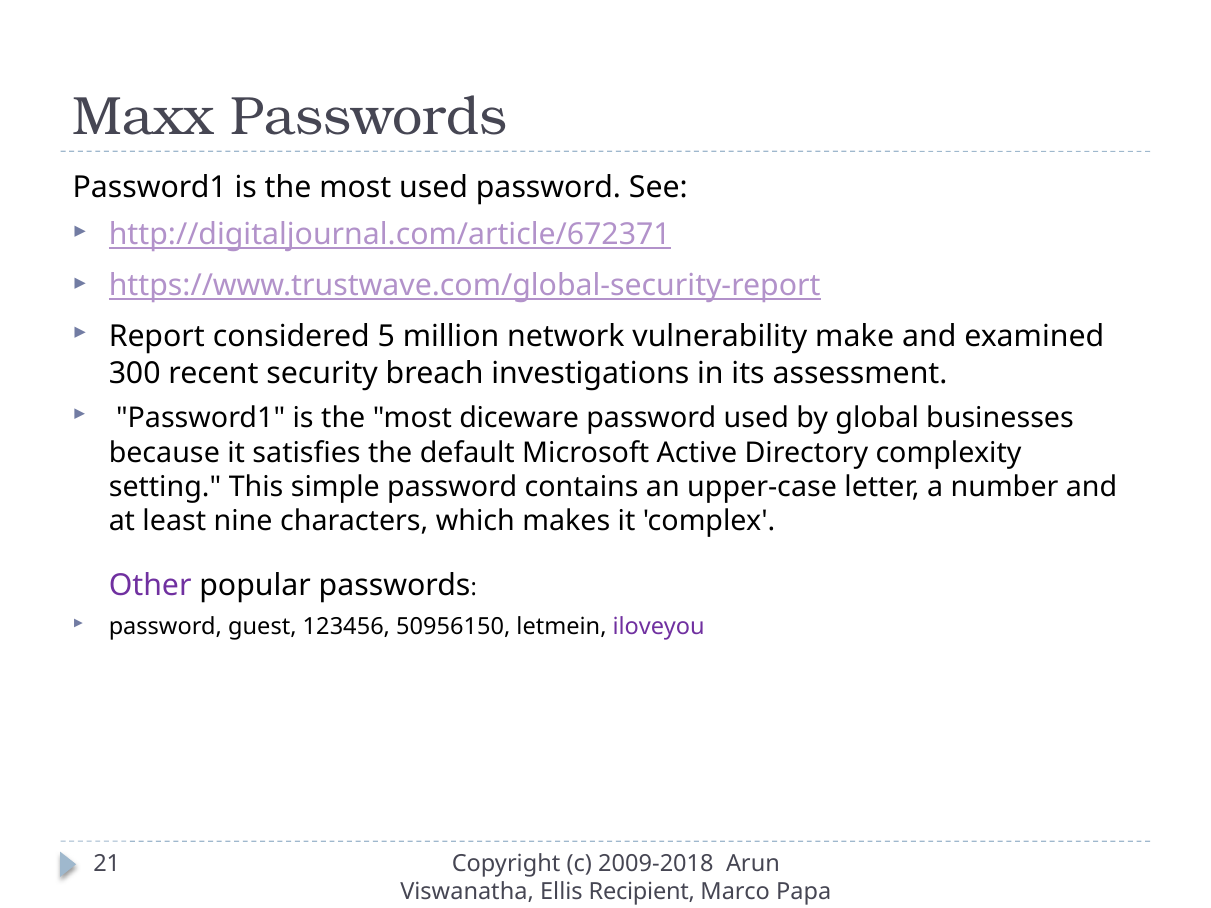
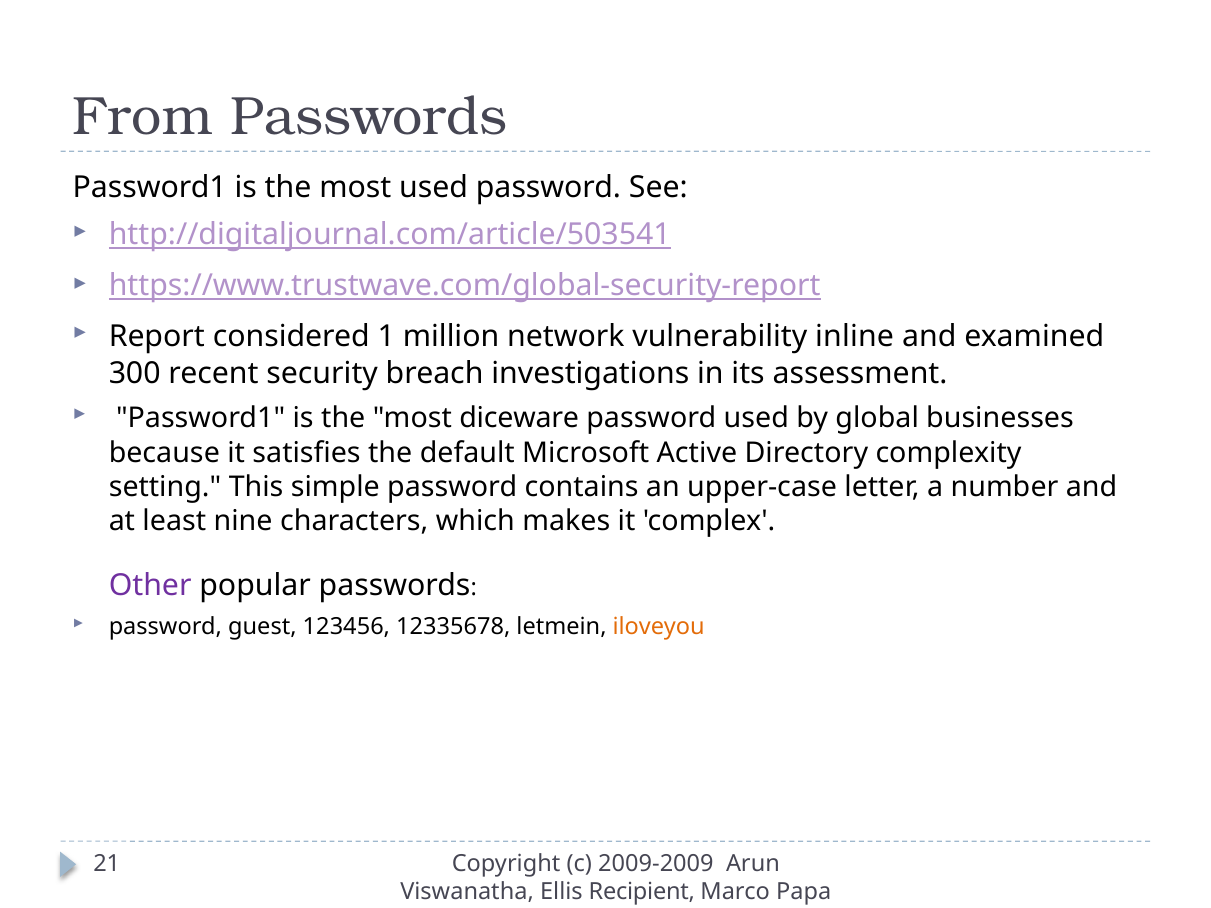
Maxx: Maxx -> From
http://digitaljournal.com/article/672371: http://digitaljournal.com/article/672371 -> http://digitaljournal.com/article/503541
5: 5 -> 1
make: make -> inline
50956150: 50956150 -> 12335678
iloveyou colour: purple -> orange
2009-2018: 2009-2018 -> 2009-2009
